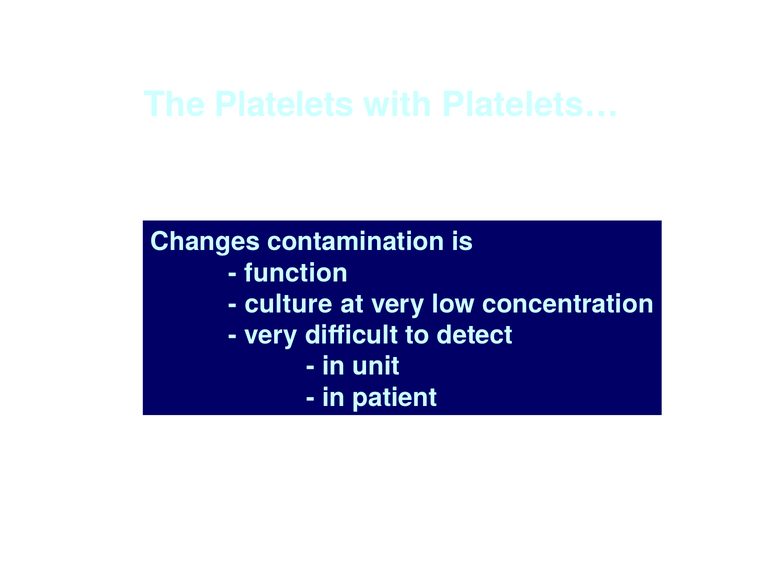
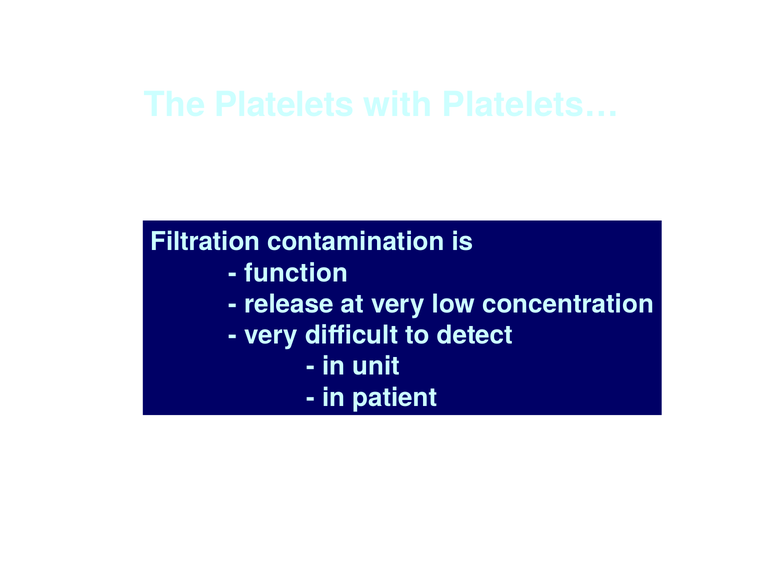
Changes: Changes -> Filtration
culture: culture -> release
